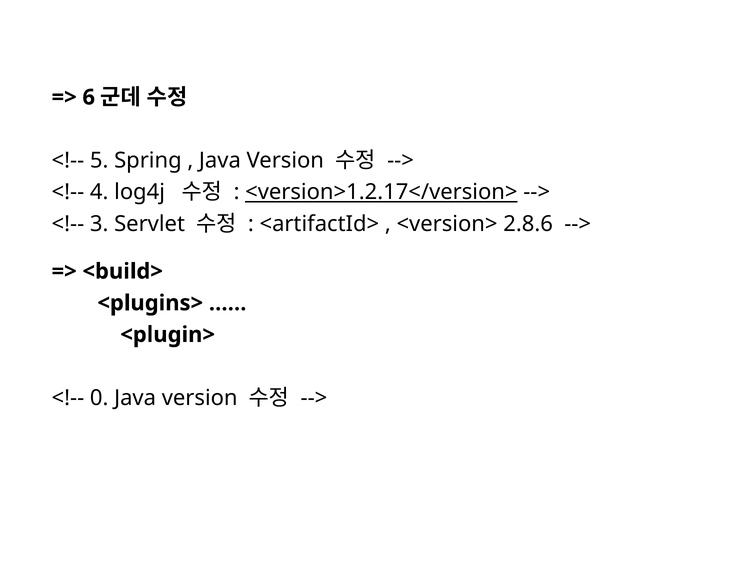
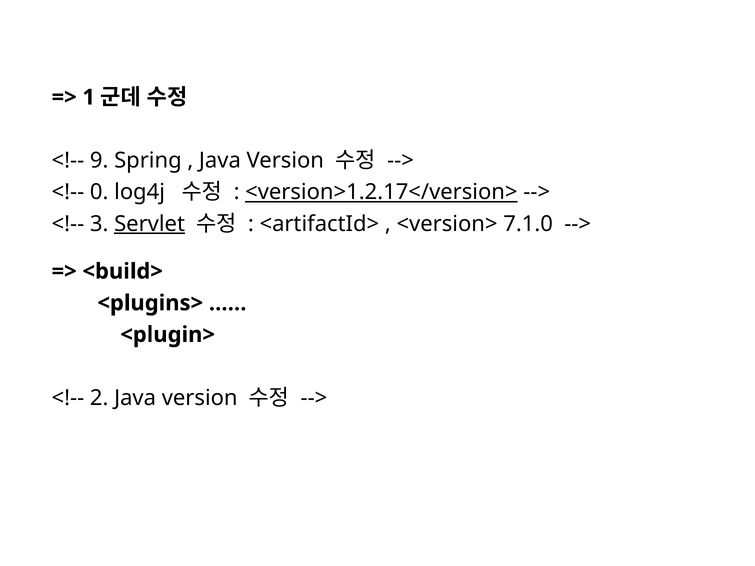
6: 6 -> 1
5: 5 -> 9
4: 4 -> 0
Servlet underline: none -> present
2.8.6: 2.8.6 -> 7.1.0
0: 0 -> 2
